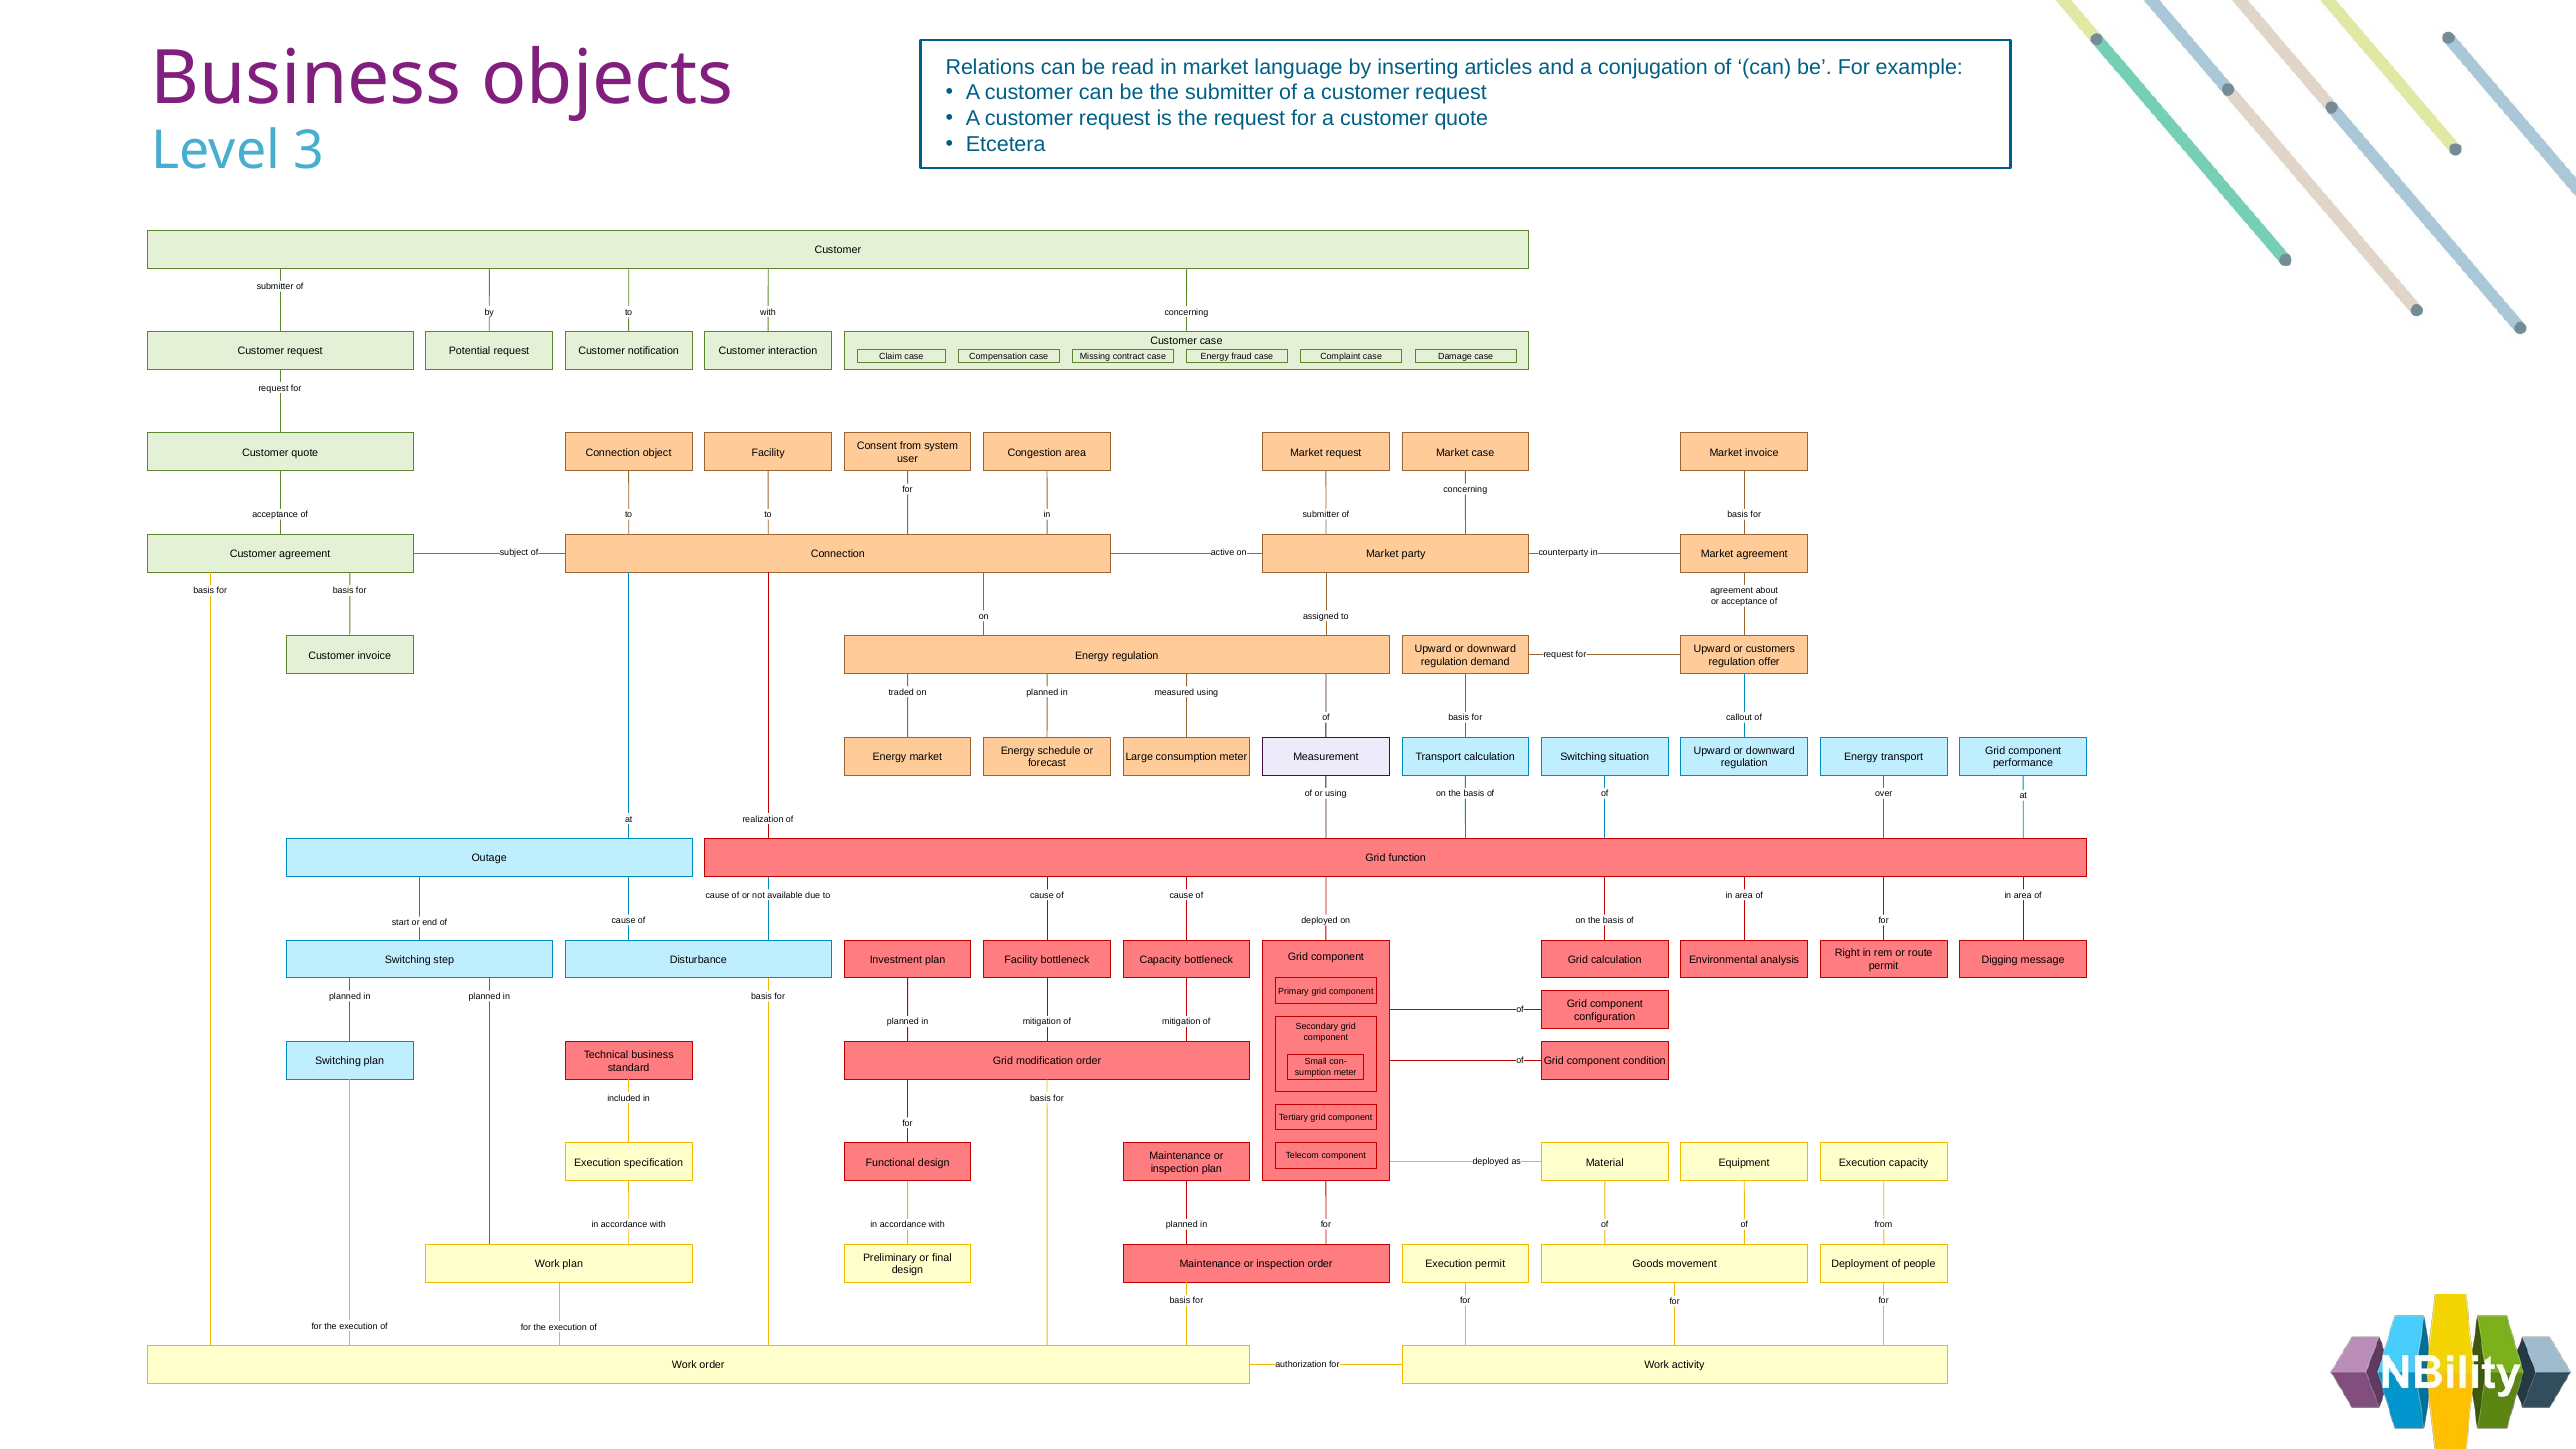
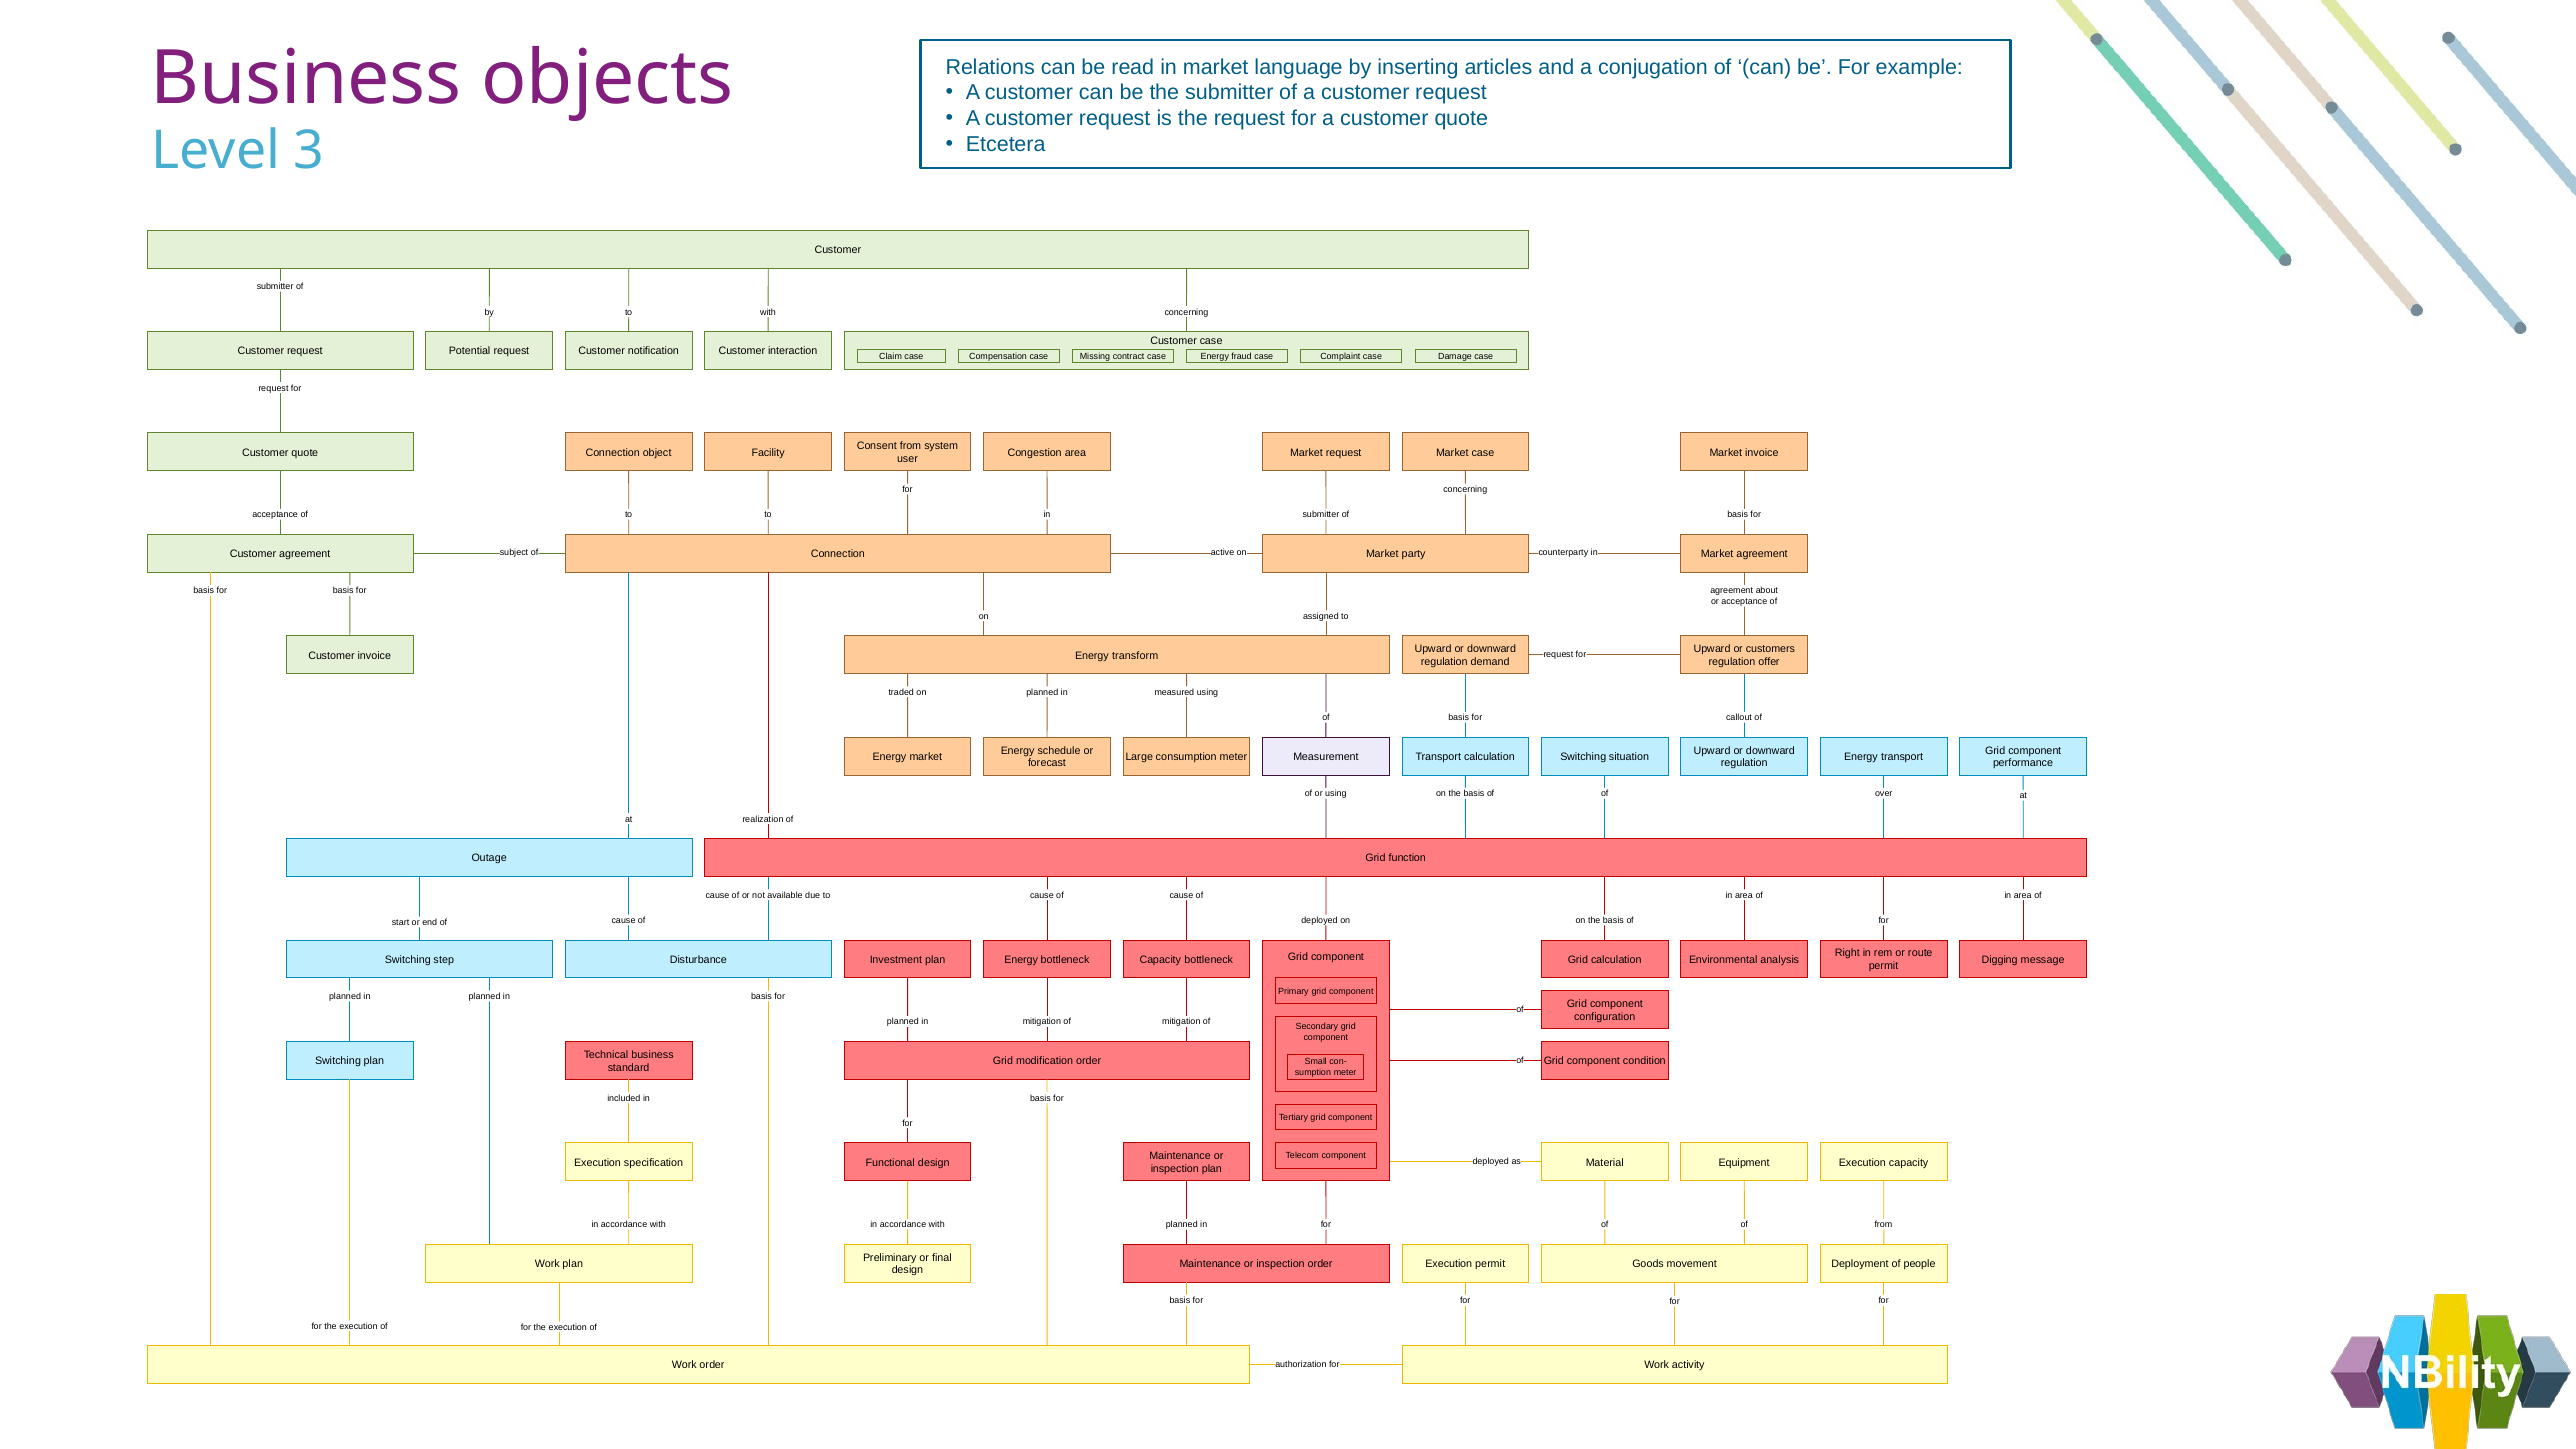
Energy regulation: regulation -> transform
Facility at (1021, 960): Facility -> Energy
